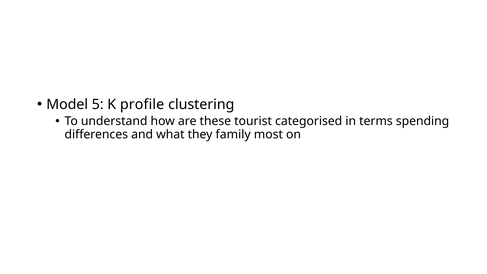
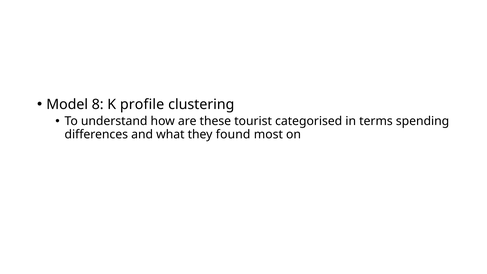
5: 5 -> 8
family: family -> found
